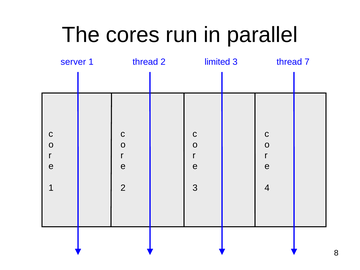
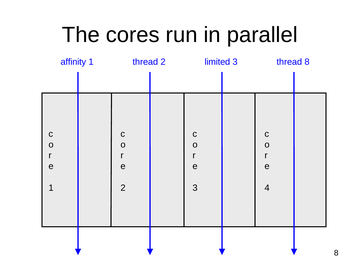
server: server -> affinity
thread 7: 7 -> 8
